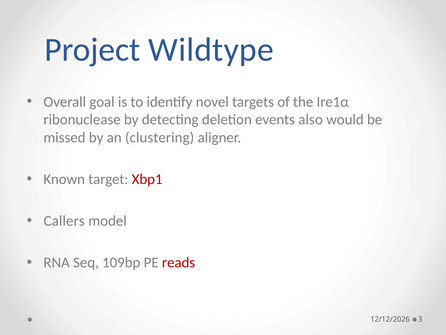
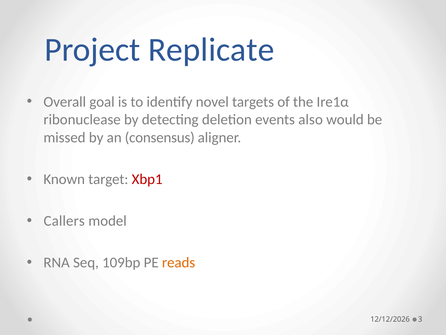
Wildtype: Wildtype -> Replicate
clustering: clustering -> consensus
reads colour: red -> orange
